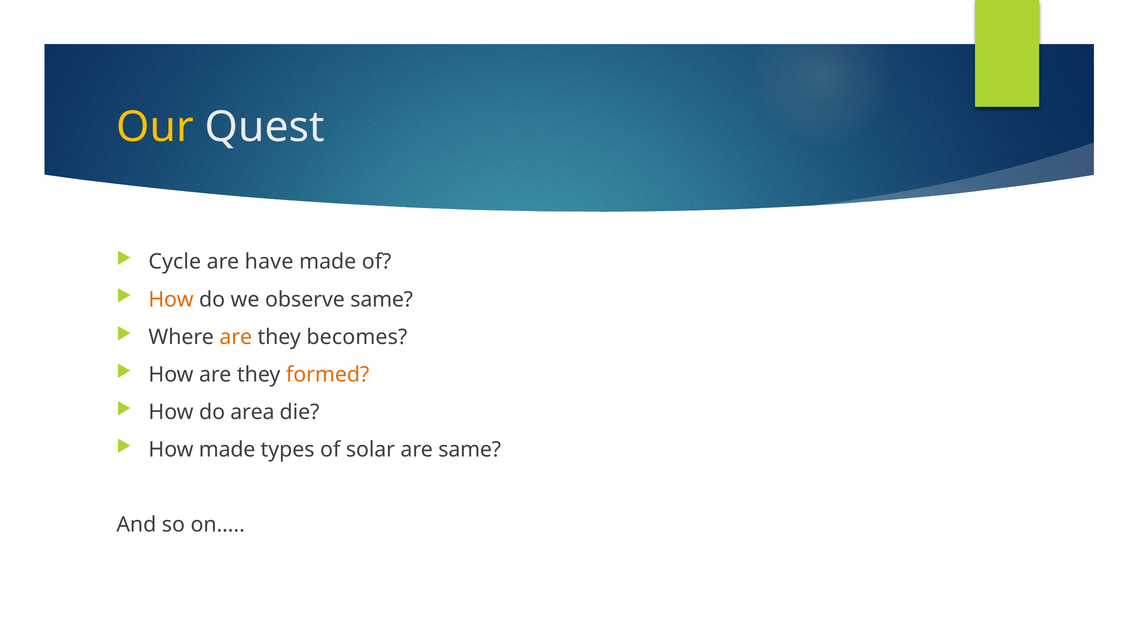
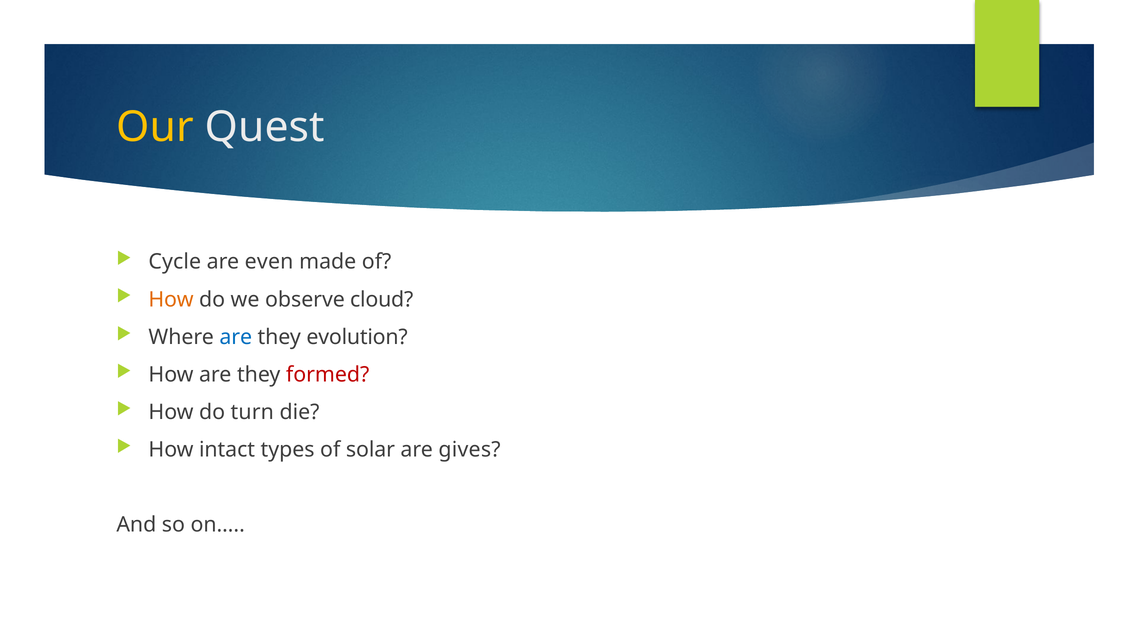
have: have -> even
observe same: same -> cloud
are at (236, 337) colour: orange -> blue
becomes: becomes -> evolution
formed colour: orange -> red
area: area -> turn
How made: made -> intact
are same: same -> gives
